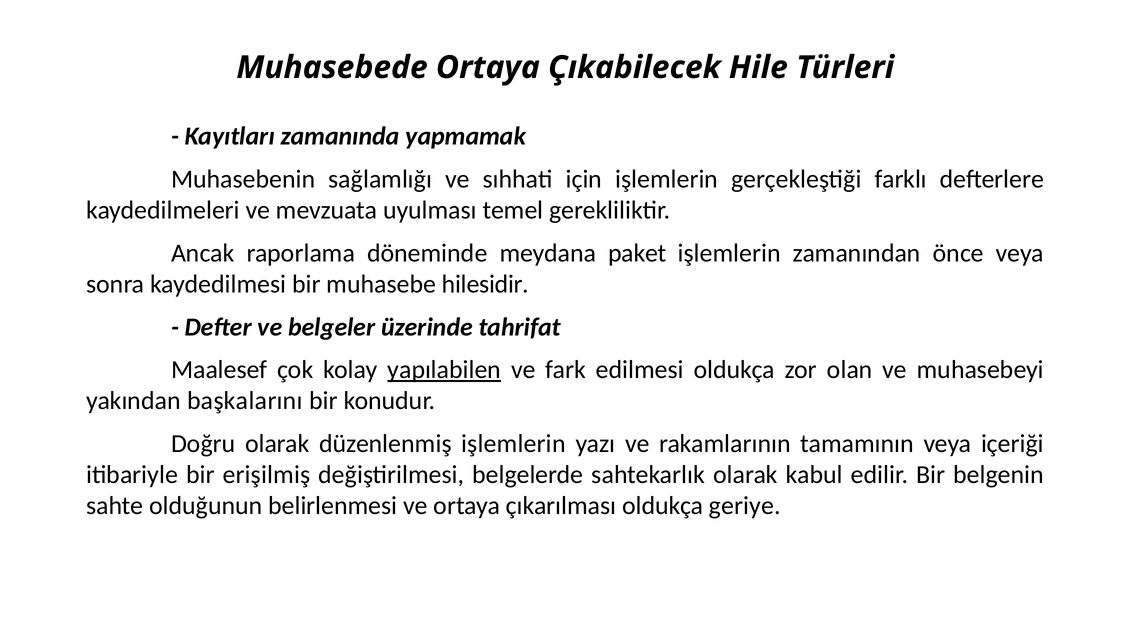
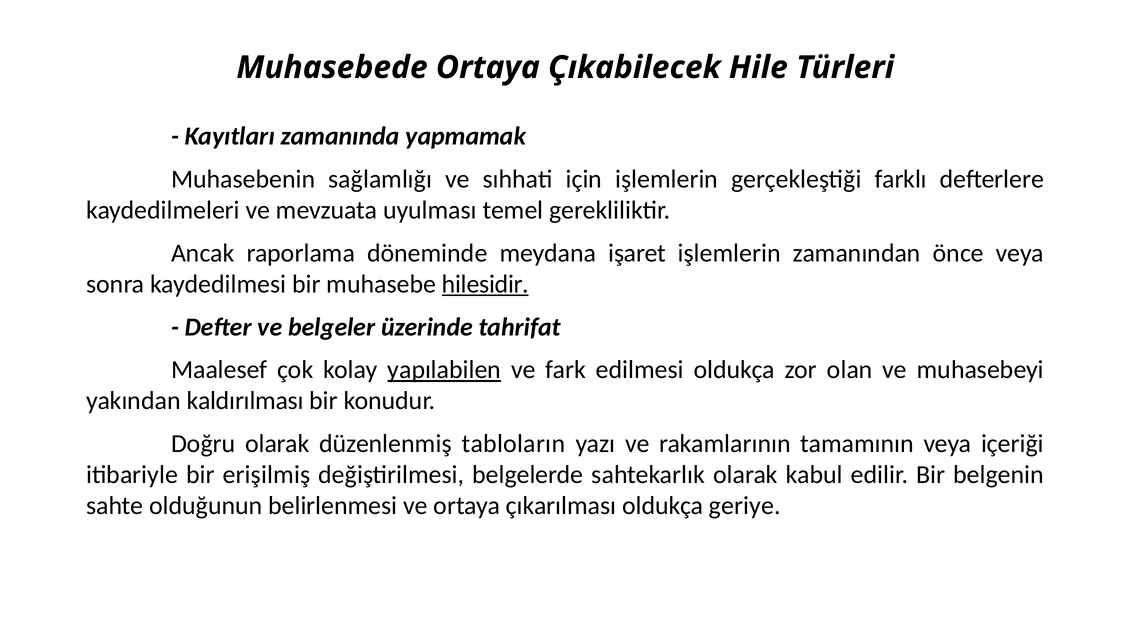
paket: paket -> işaret
hilesidir underline: none -> present
başkalarını: başkalarını -> kaldırılması
düzenlenmiş işlemlerin: işlemlerin -> tabloların
